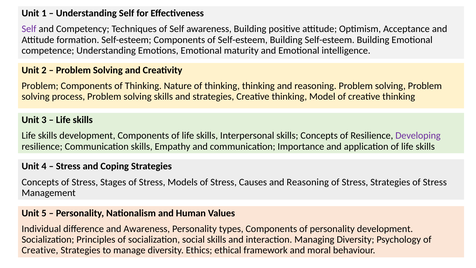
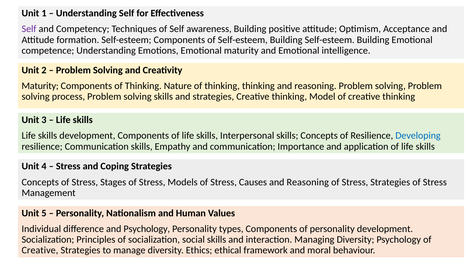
Problem at (40, 86): Problem -> Maturity
Developing colour: purple -> blue
and Awareness: Awareness -> Psychology
